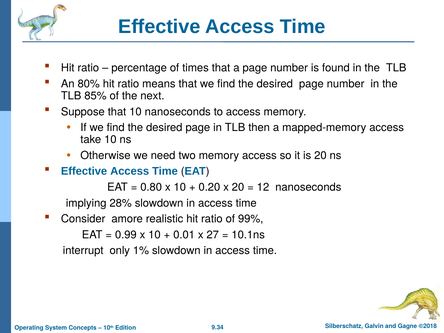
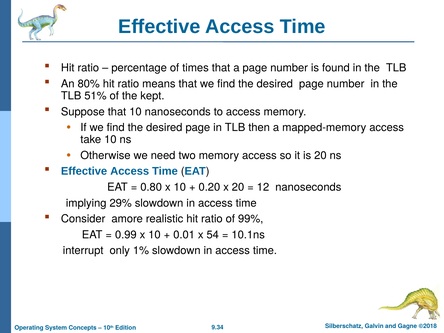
85%: 85% -> 51%
next: next -> kept
28%: 28% -> 29%
27: 27 -> 54
